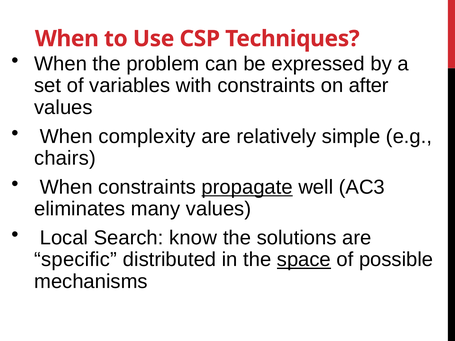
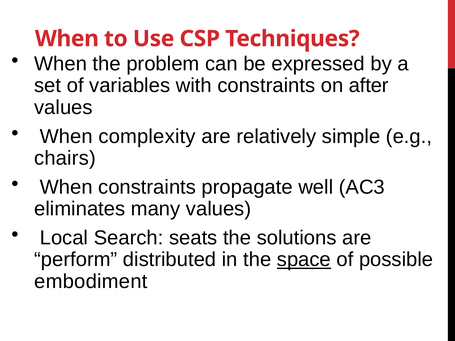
propagate underline: present -> none
know: know -> seats
specific: specific -> perform
mechanisms: mechanisms -> embodiment
